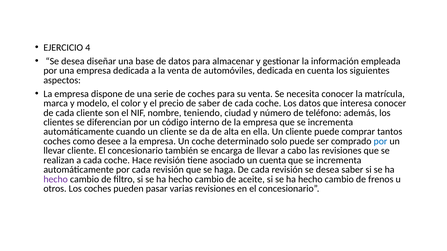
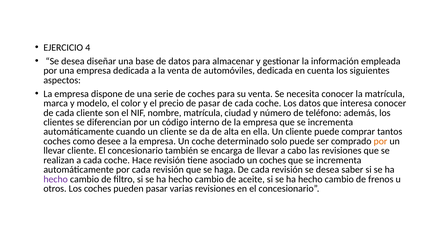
de saber: saber -> pasar
nombre teniendo: teniendo -> matrícula
por at (380, 141) colour: blue -> orange
un cuenta: cuenta -> coches
